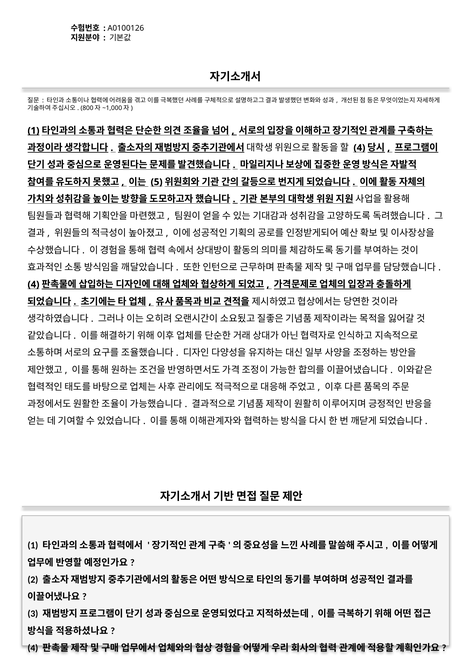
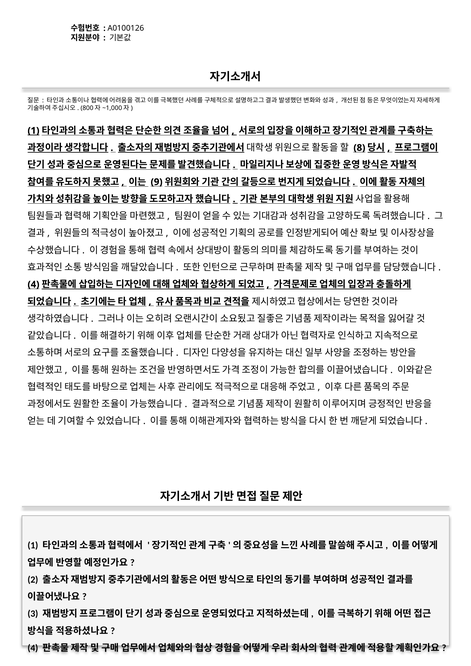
4 at (359, 148): 4 -> 8
5: 5 -> 9
